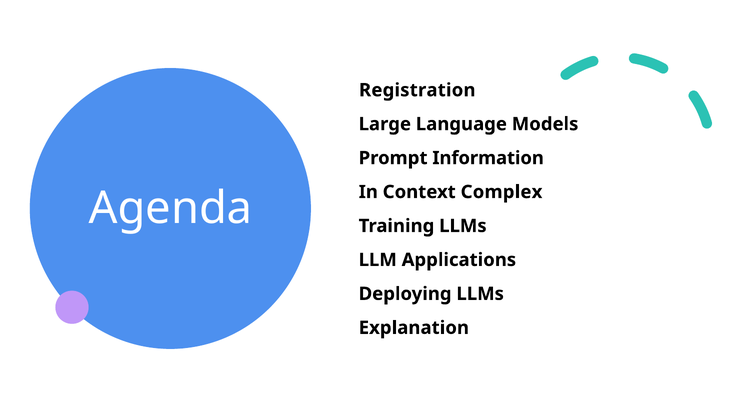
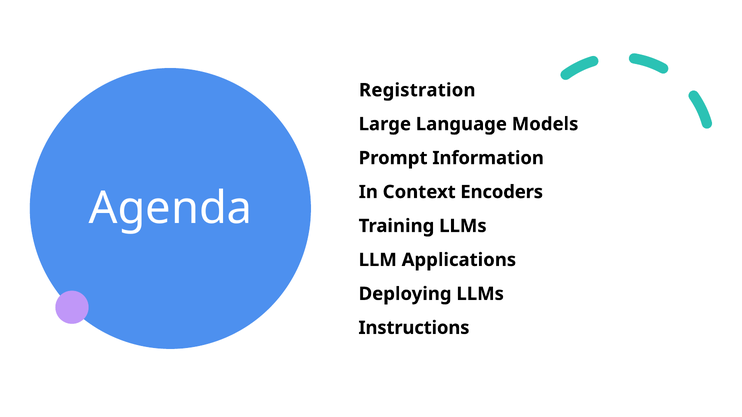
Complex: Complex -> Encoders
Explanation: Explanation -> Instructions
